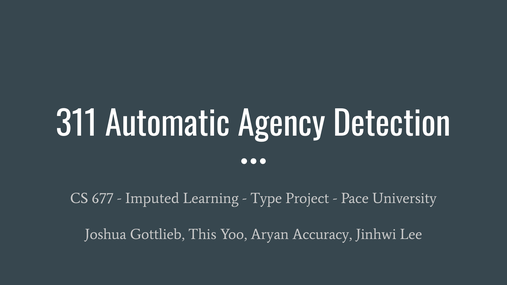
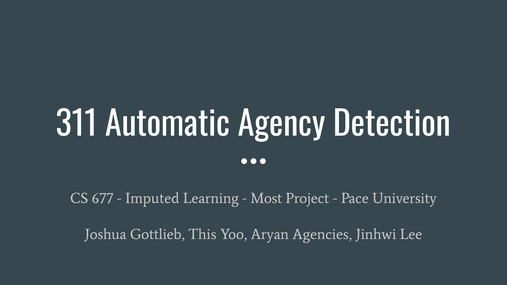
Type: Type -> Most
Accuracy: Accuracy -> Agencies
